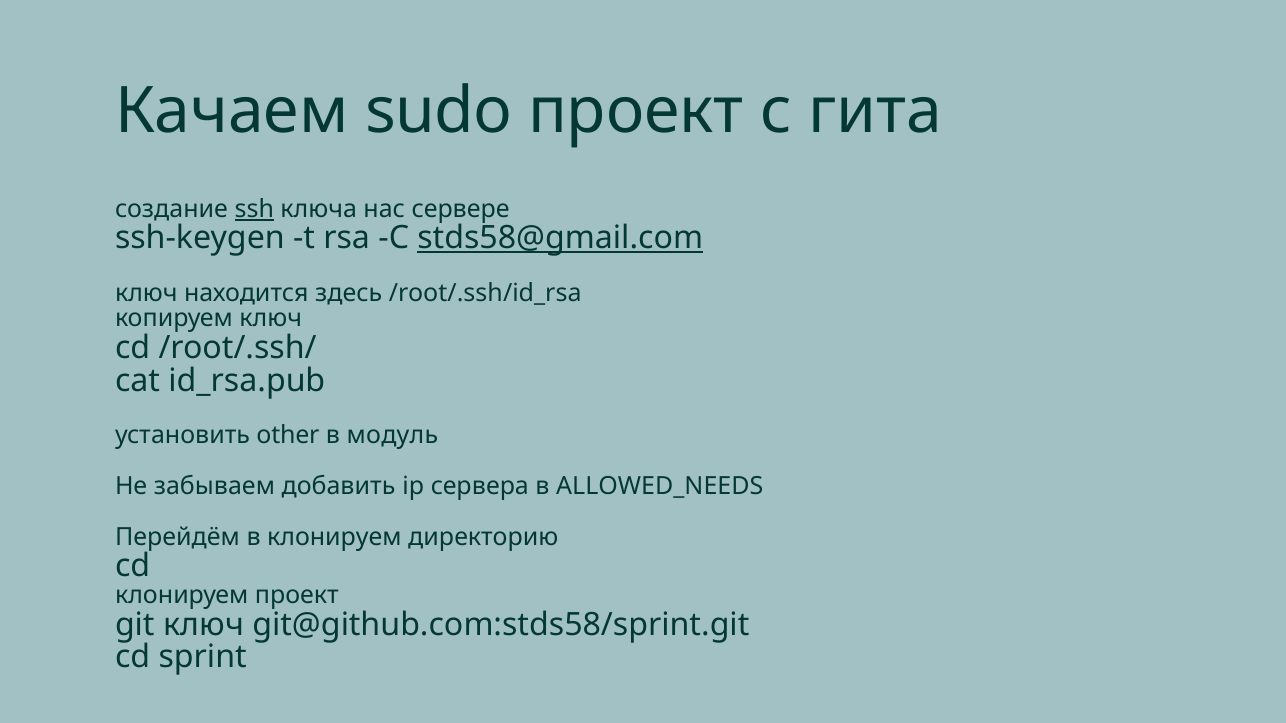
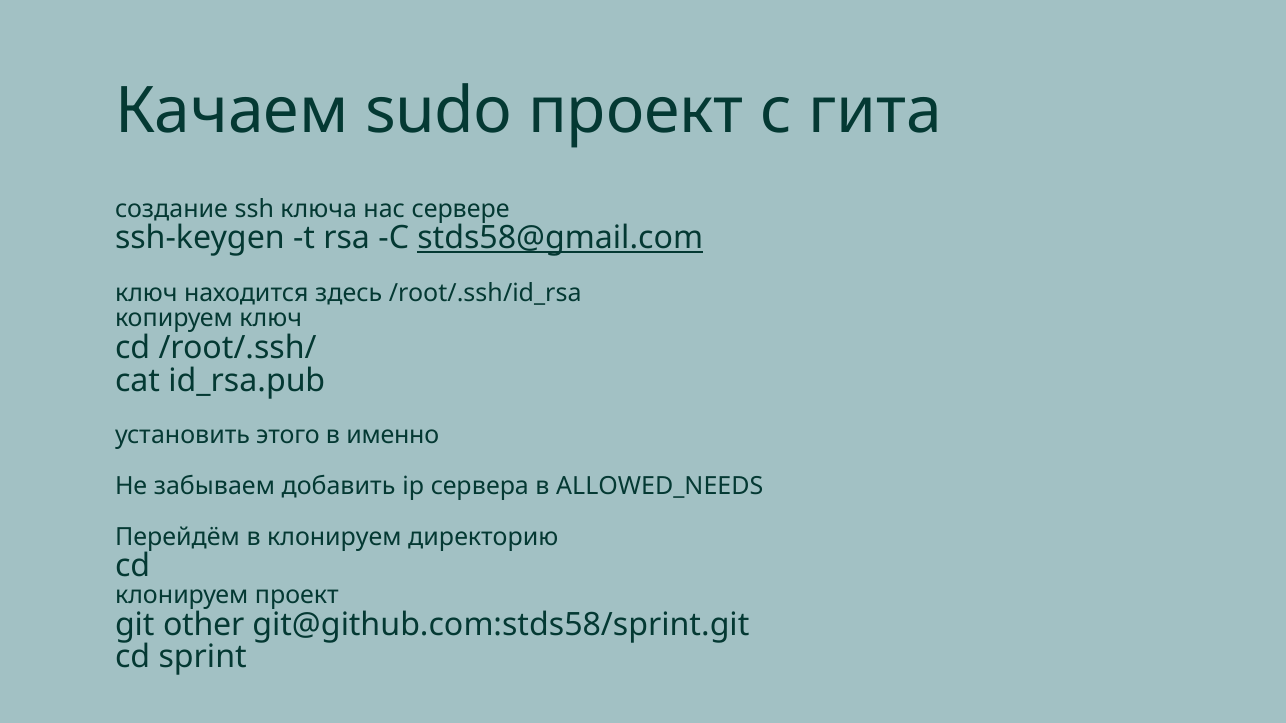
ssh underline: present -> none
other: other -> этого
модуль: модуль -> именно
git ключ: ключ -> other
